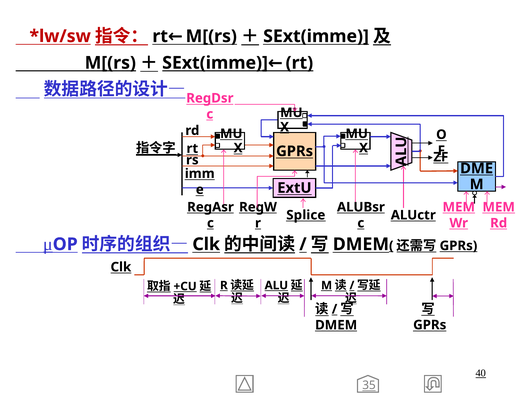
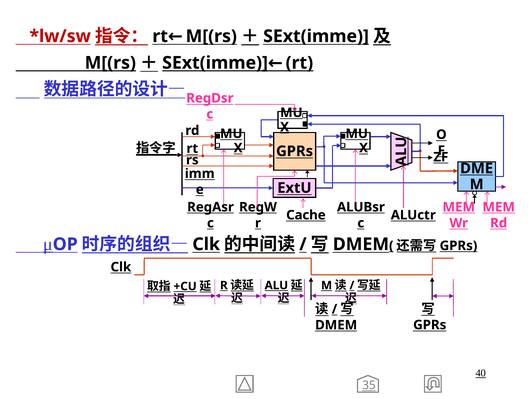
Splice: Splice -> Cache
